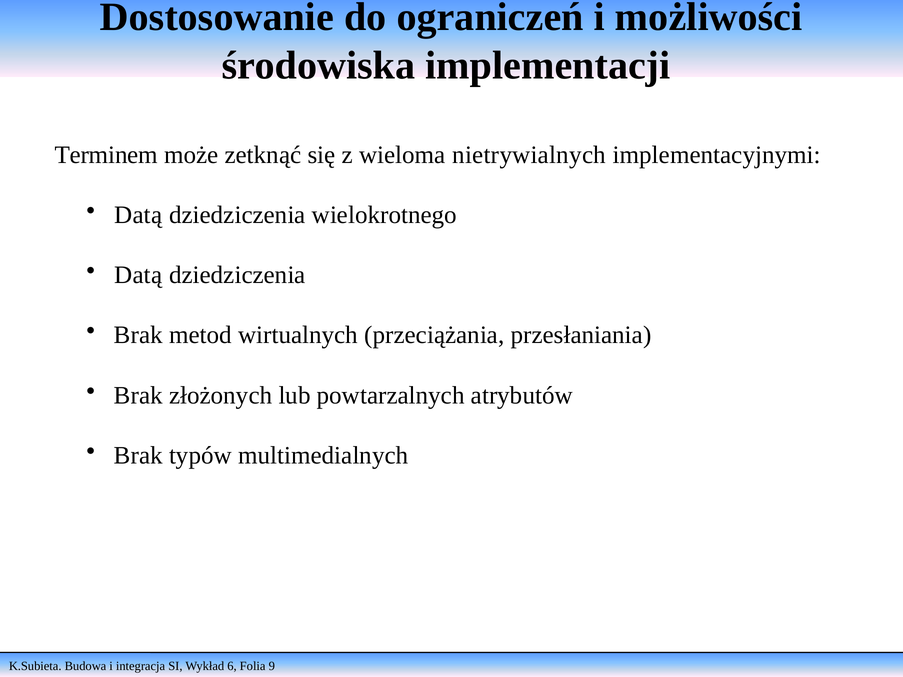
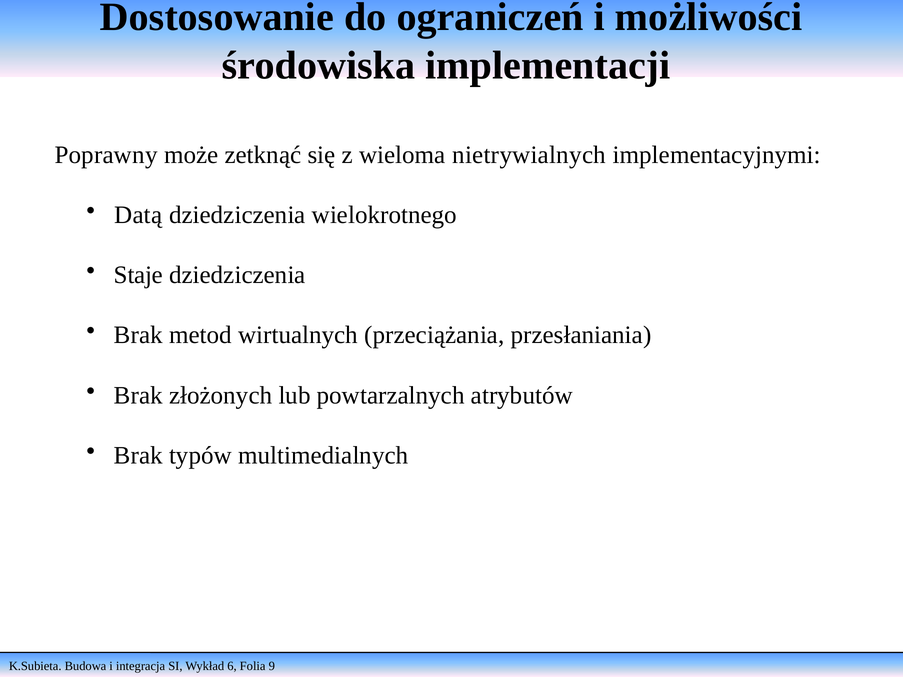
Terminem: Terminem -> Poprawny
Datą at (138, 275): Datą -> Staje
